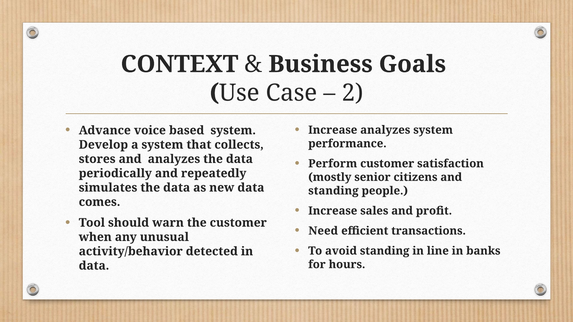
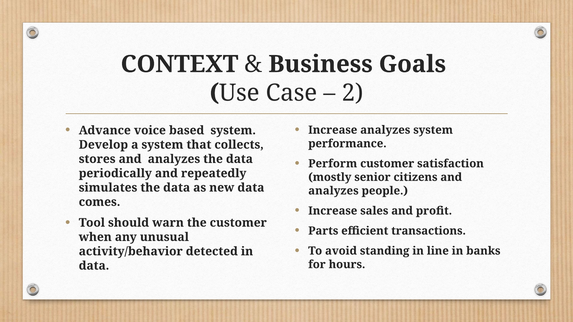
standing at (333, 191): standing -> analyzes
Need: Need -> Parts
